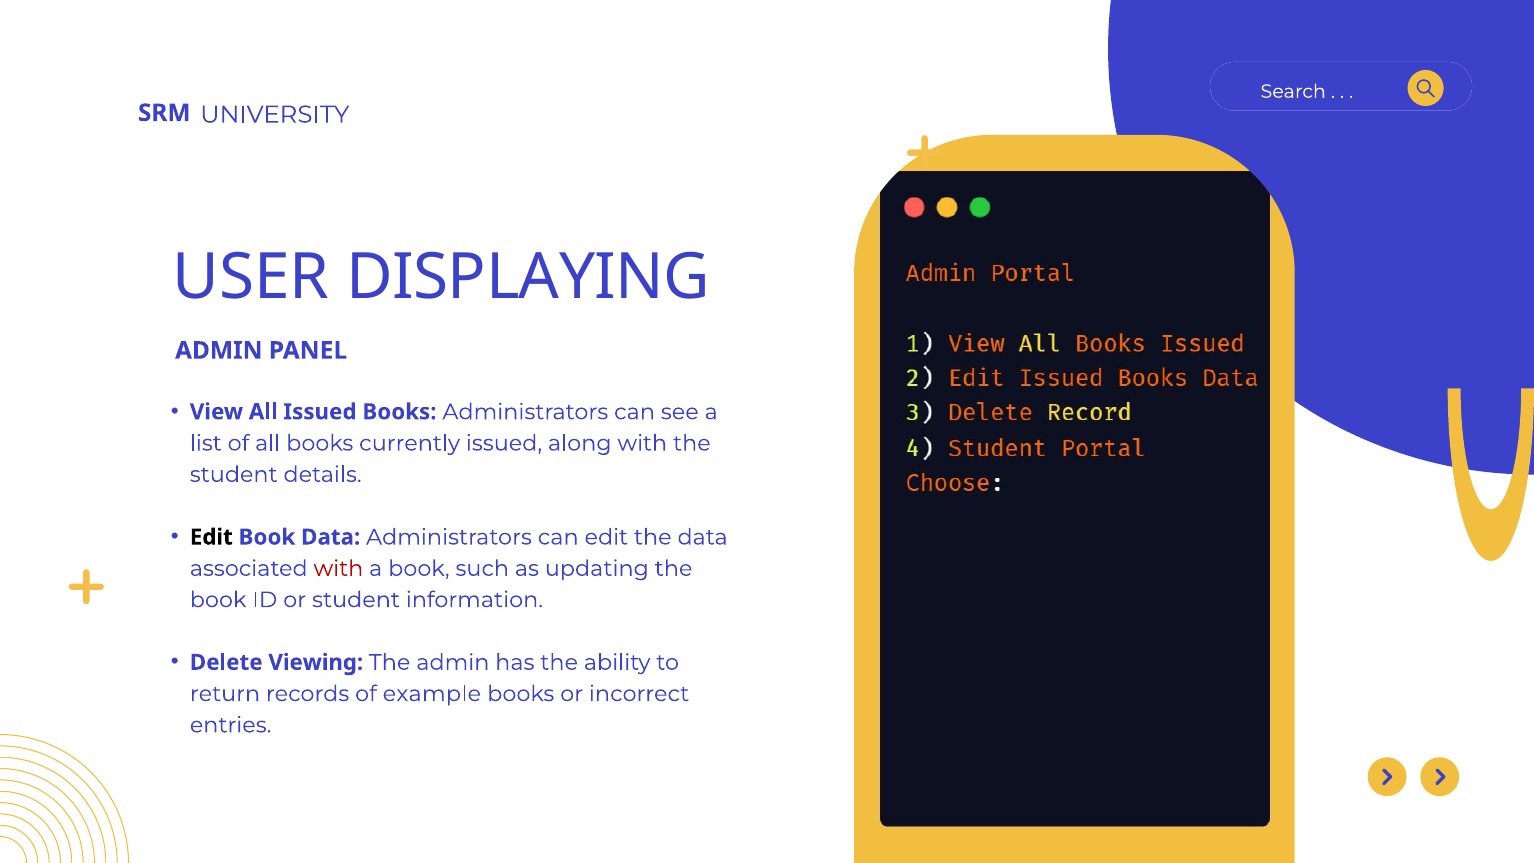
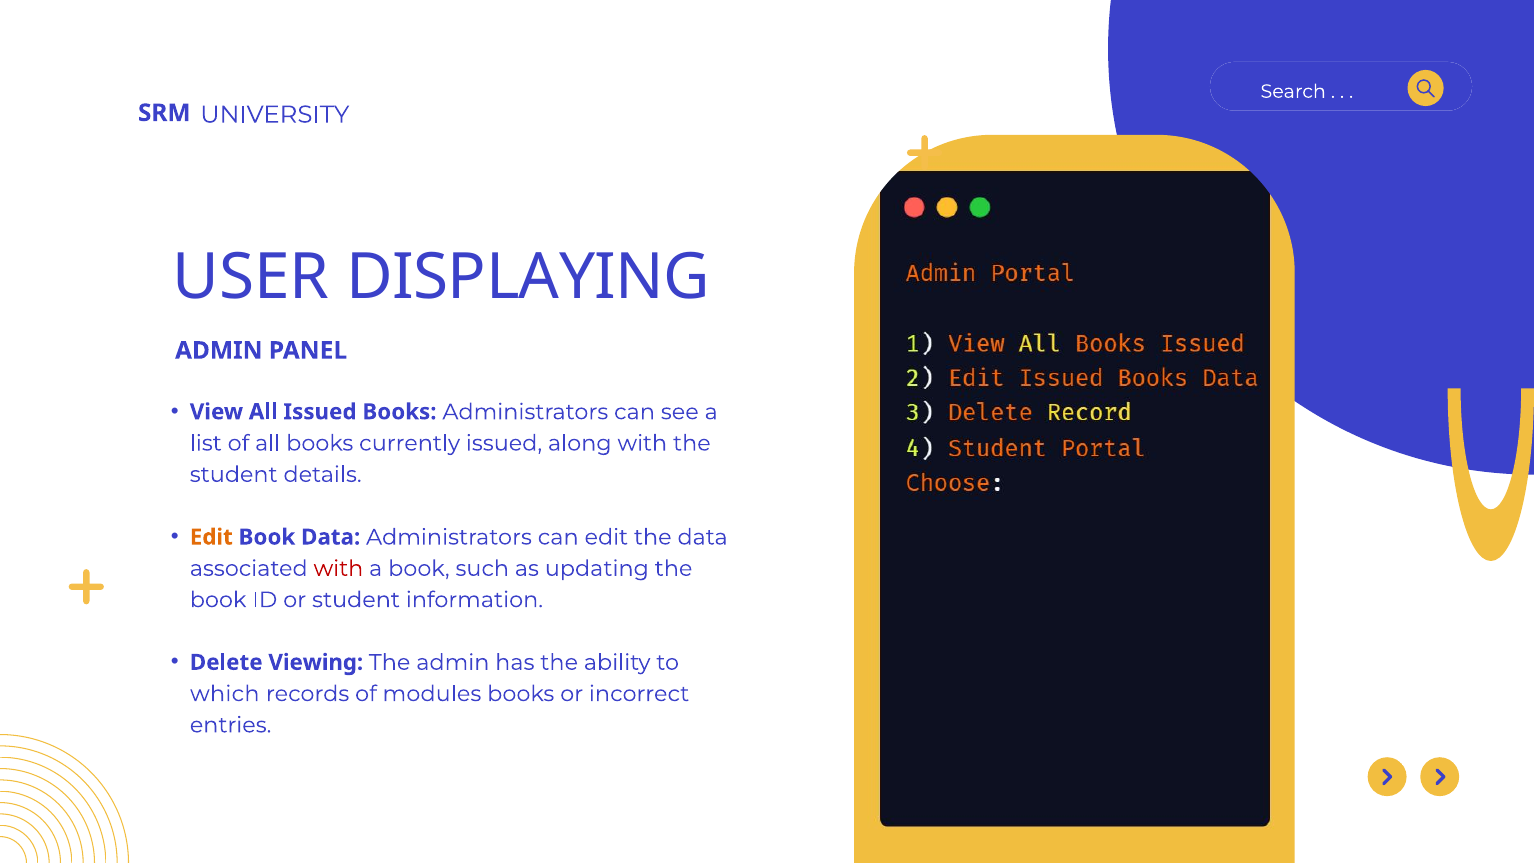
Edit at (211, 537) colour: black -> orange
return: return -> which
example: example -> modules
